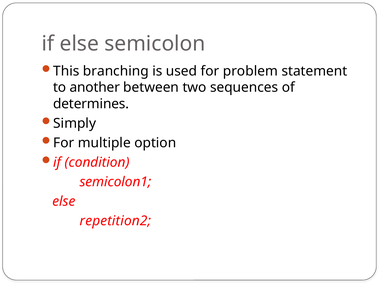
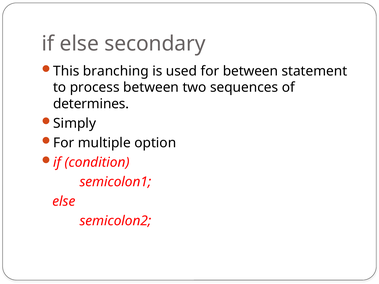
semicolon: semicolon -> secondary
for problem: problem -> between
another: another -> process
repetition2: repetition2 -> semicolon2
